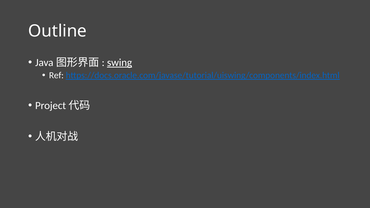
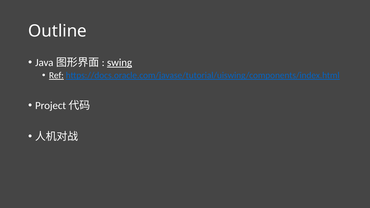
Ref underline: none -> present
